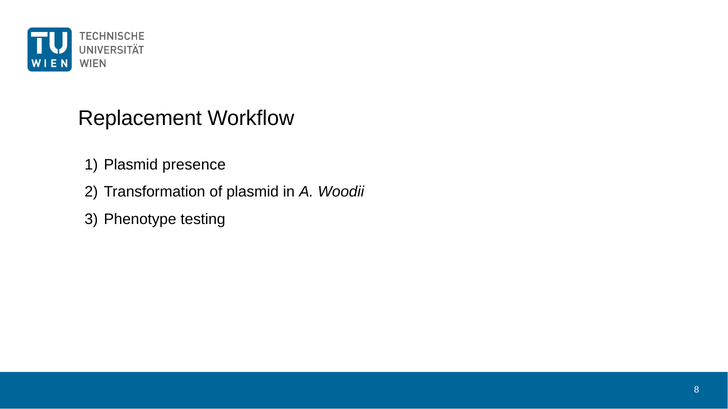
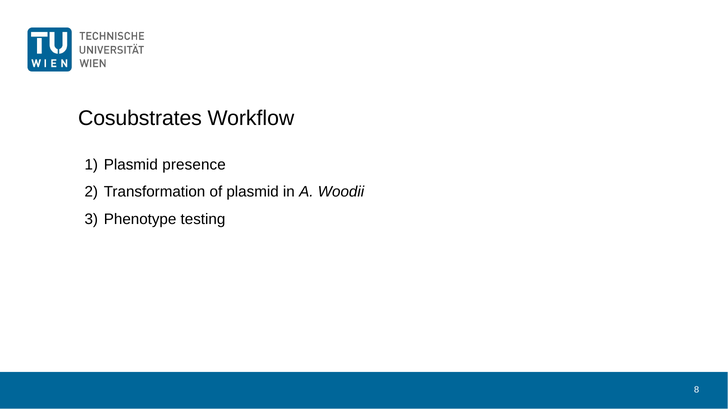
Replacement: Replacement -> Cosubstrates
